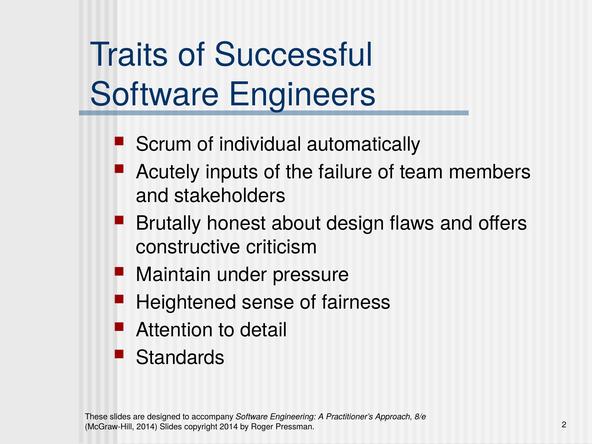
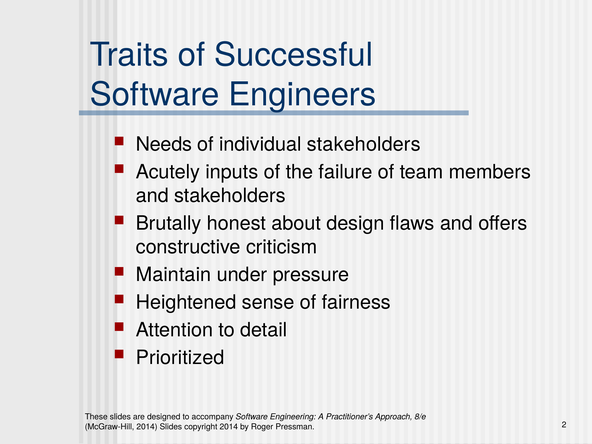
Scrum: Scrum -> Needs
individual automatically: automatically -> stakeholders
Standards: Standards -> Prioritized
